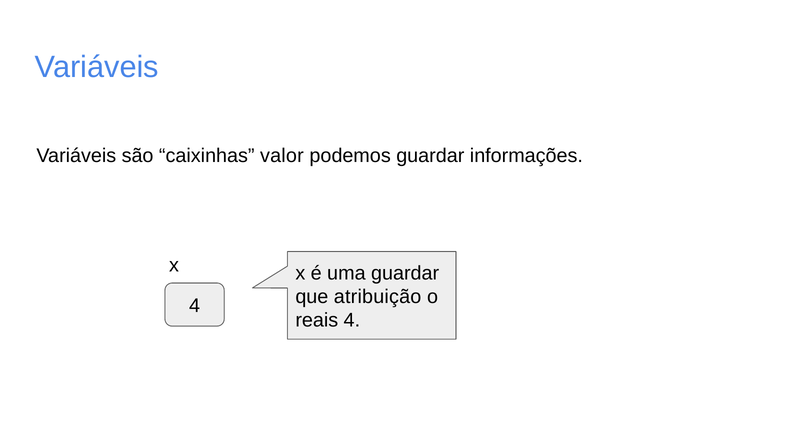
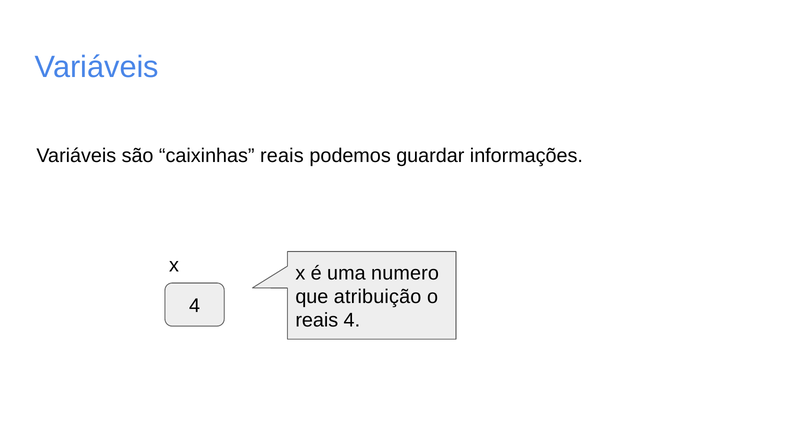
caixinhas valor: valor -> reais
uma guardar: guardar -> numero
